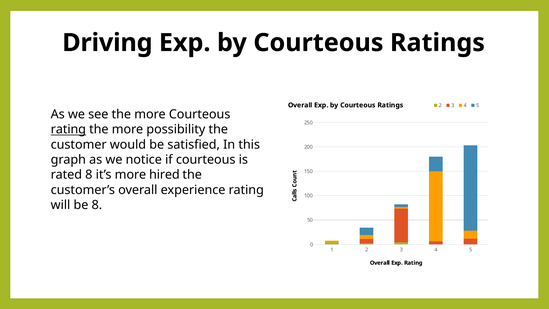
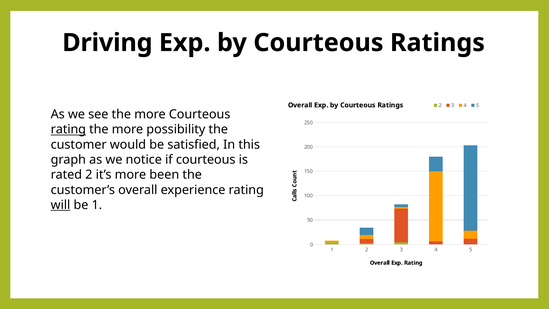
rated 8: 8 -> 2
hired: hired -> been
will underline: none -> present
be 8: 8 -> 1
